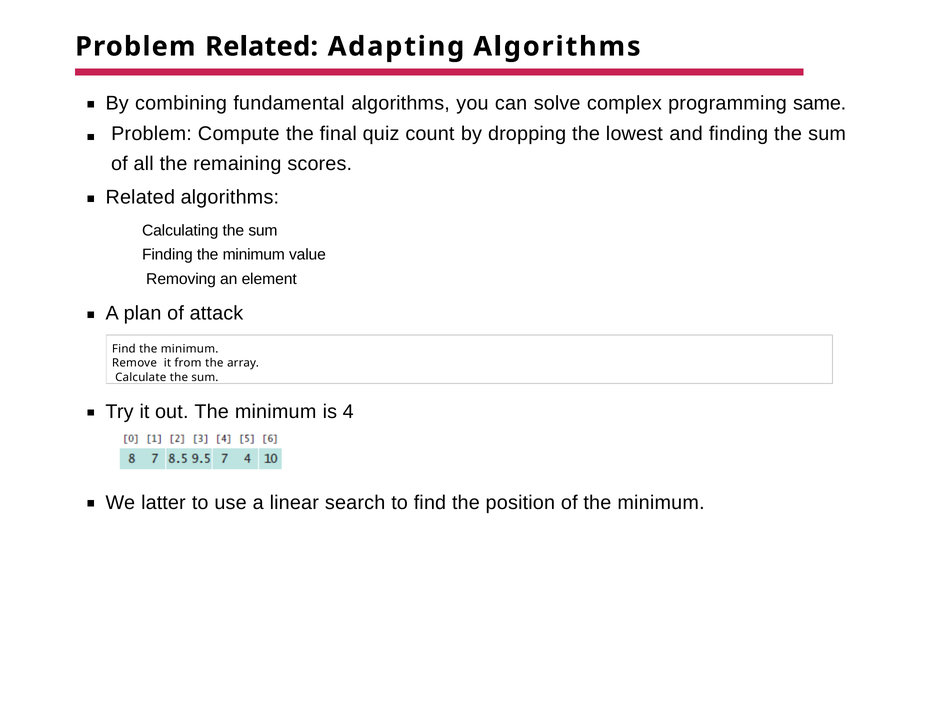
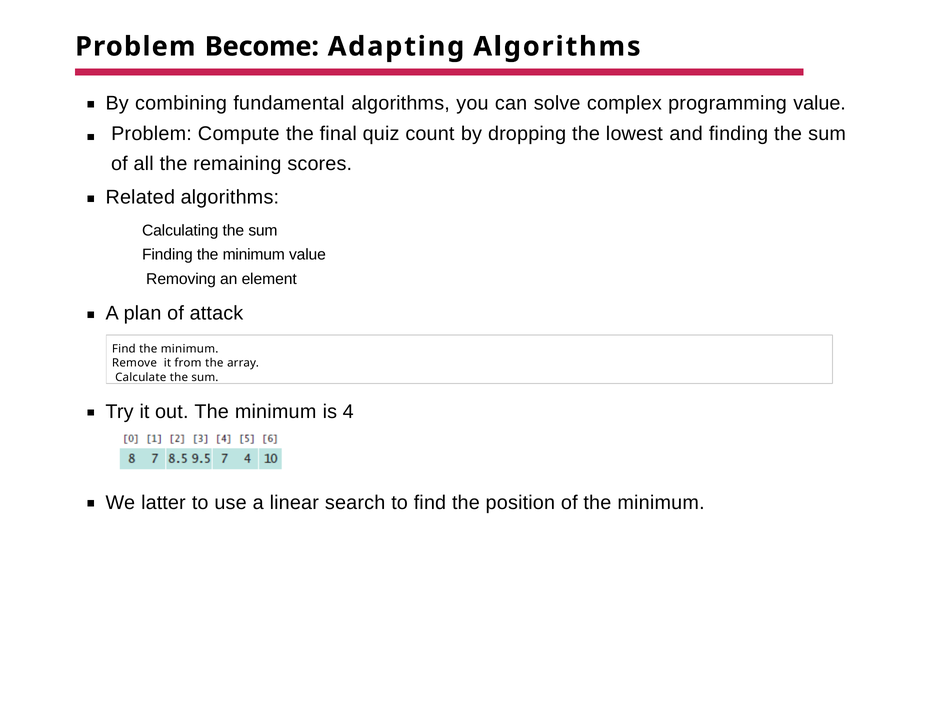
Problem Related: Related -> Become
programming same: same -> value
